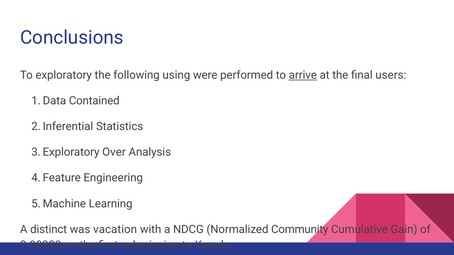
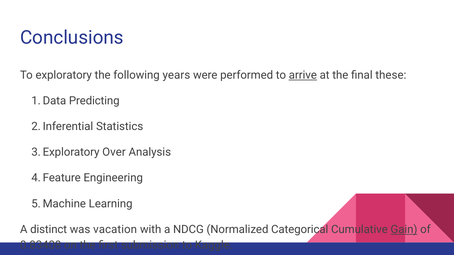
using: using -> years
users: users -> these
Contained: Contained -> Predicting
Community: Community -> Categorical
Gain underline: none -> present
2.00300: 2.00300 -> 0.83408
